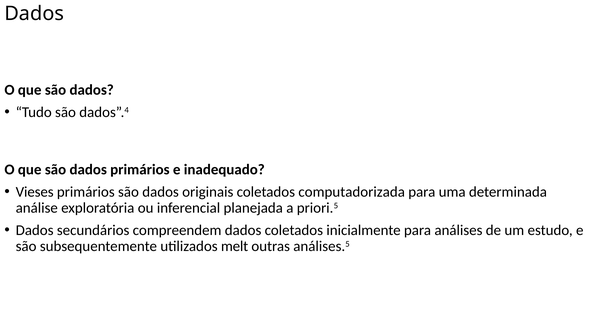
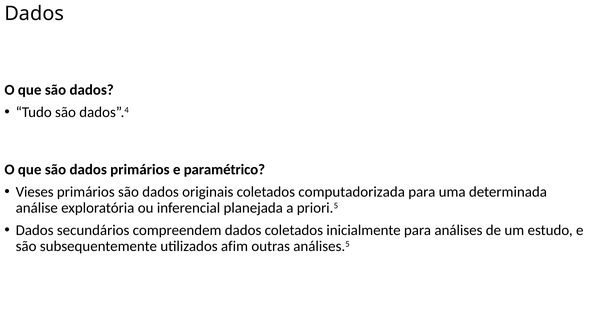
inadequado: inadequado -> paramétrico
melt: melt -> afim
